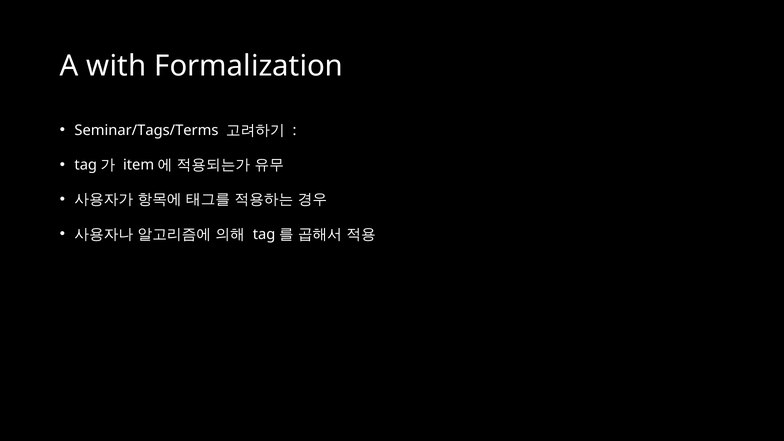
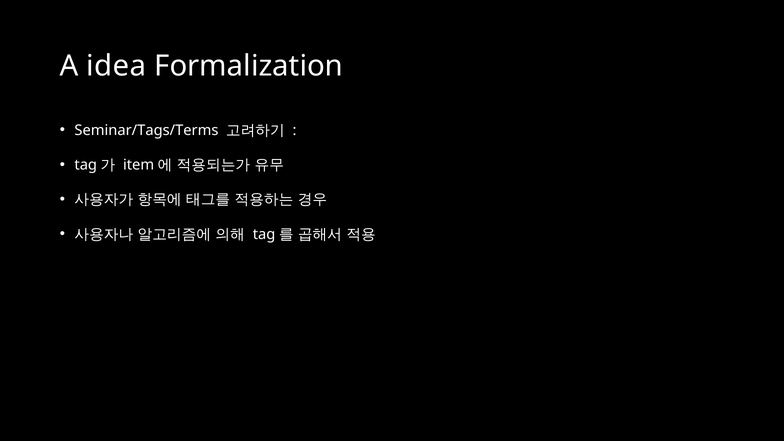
with: with -> idea
